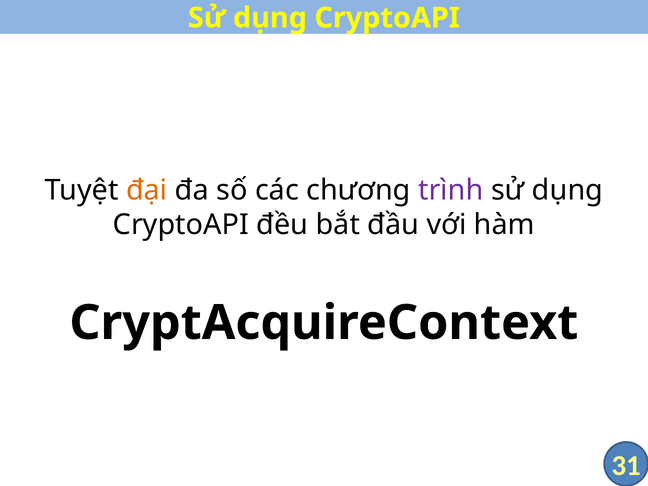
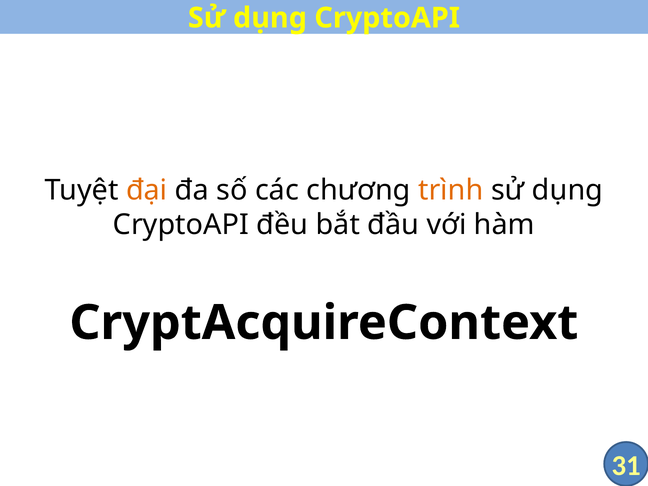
trình colour: purple -> orange
